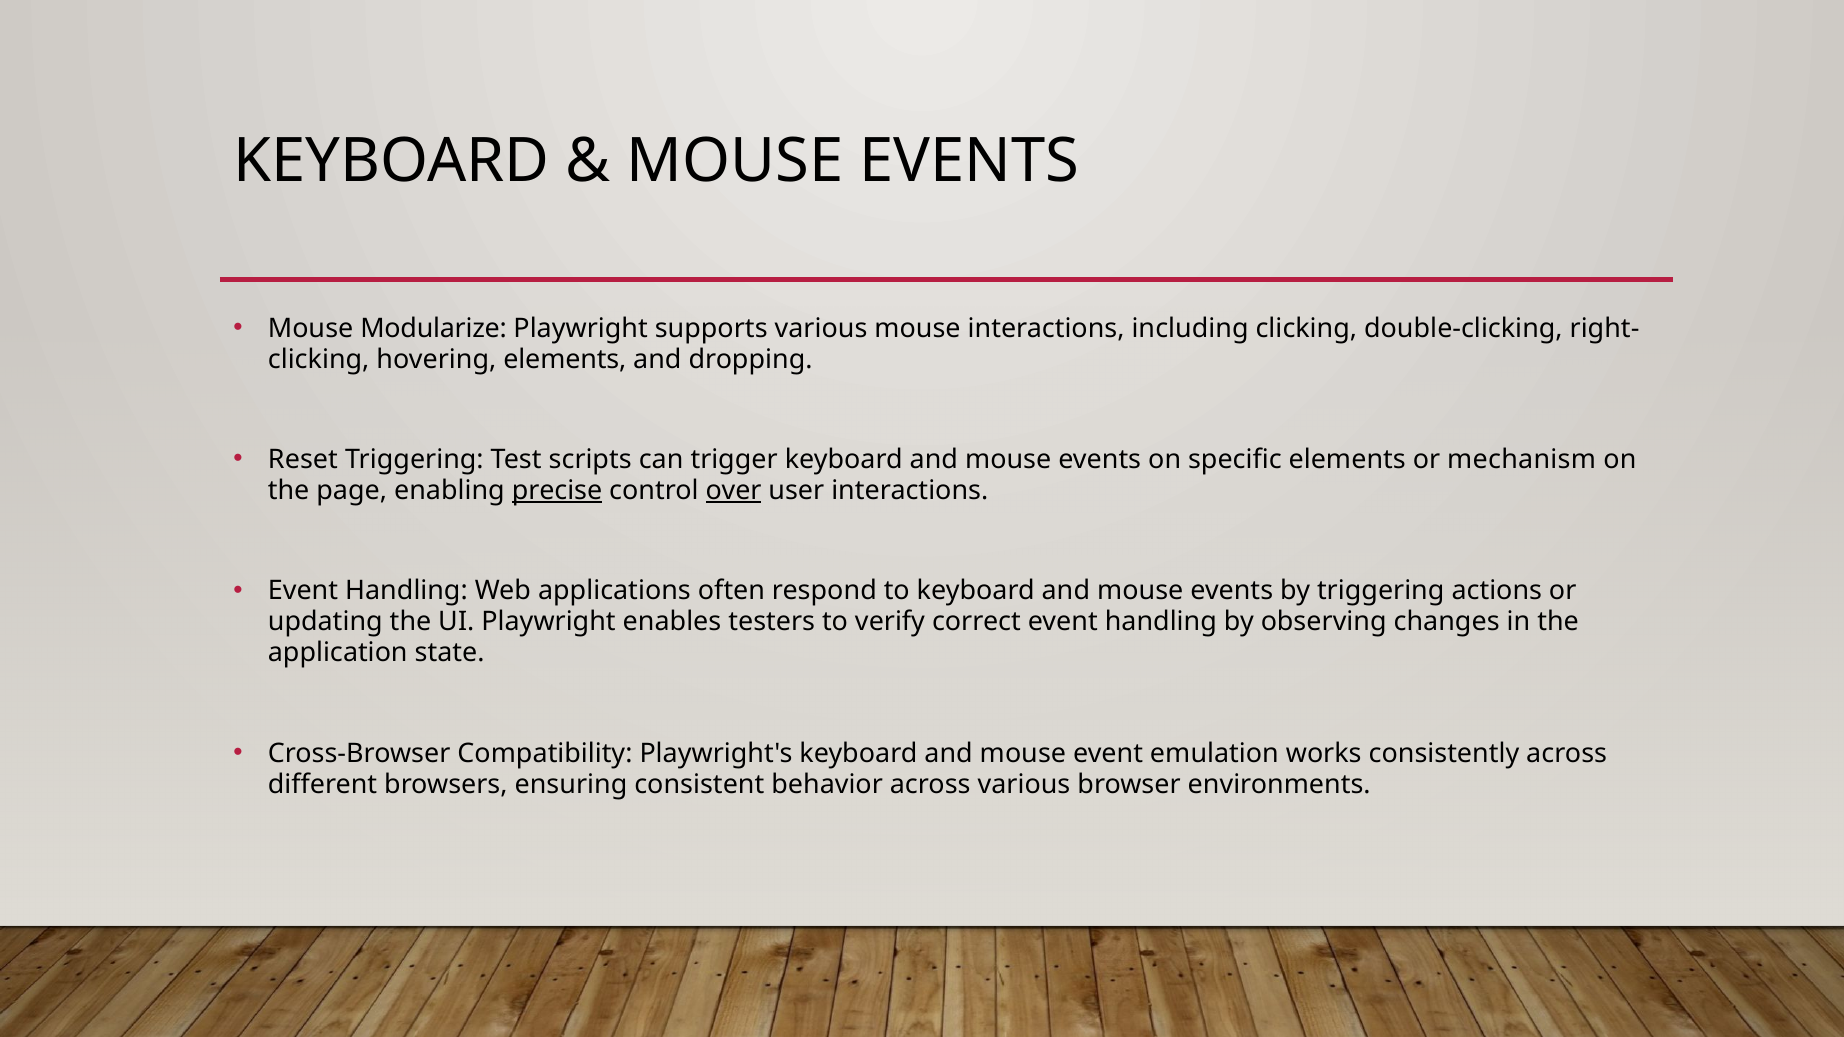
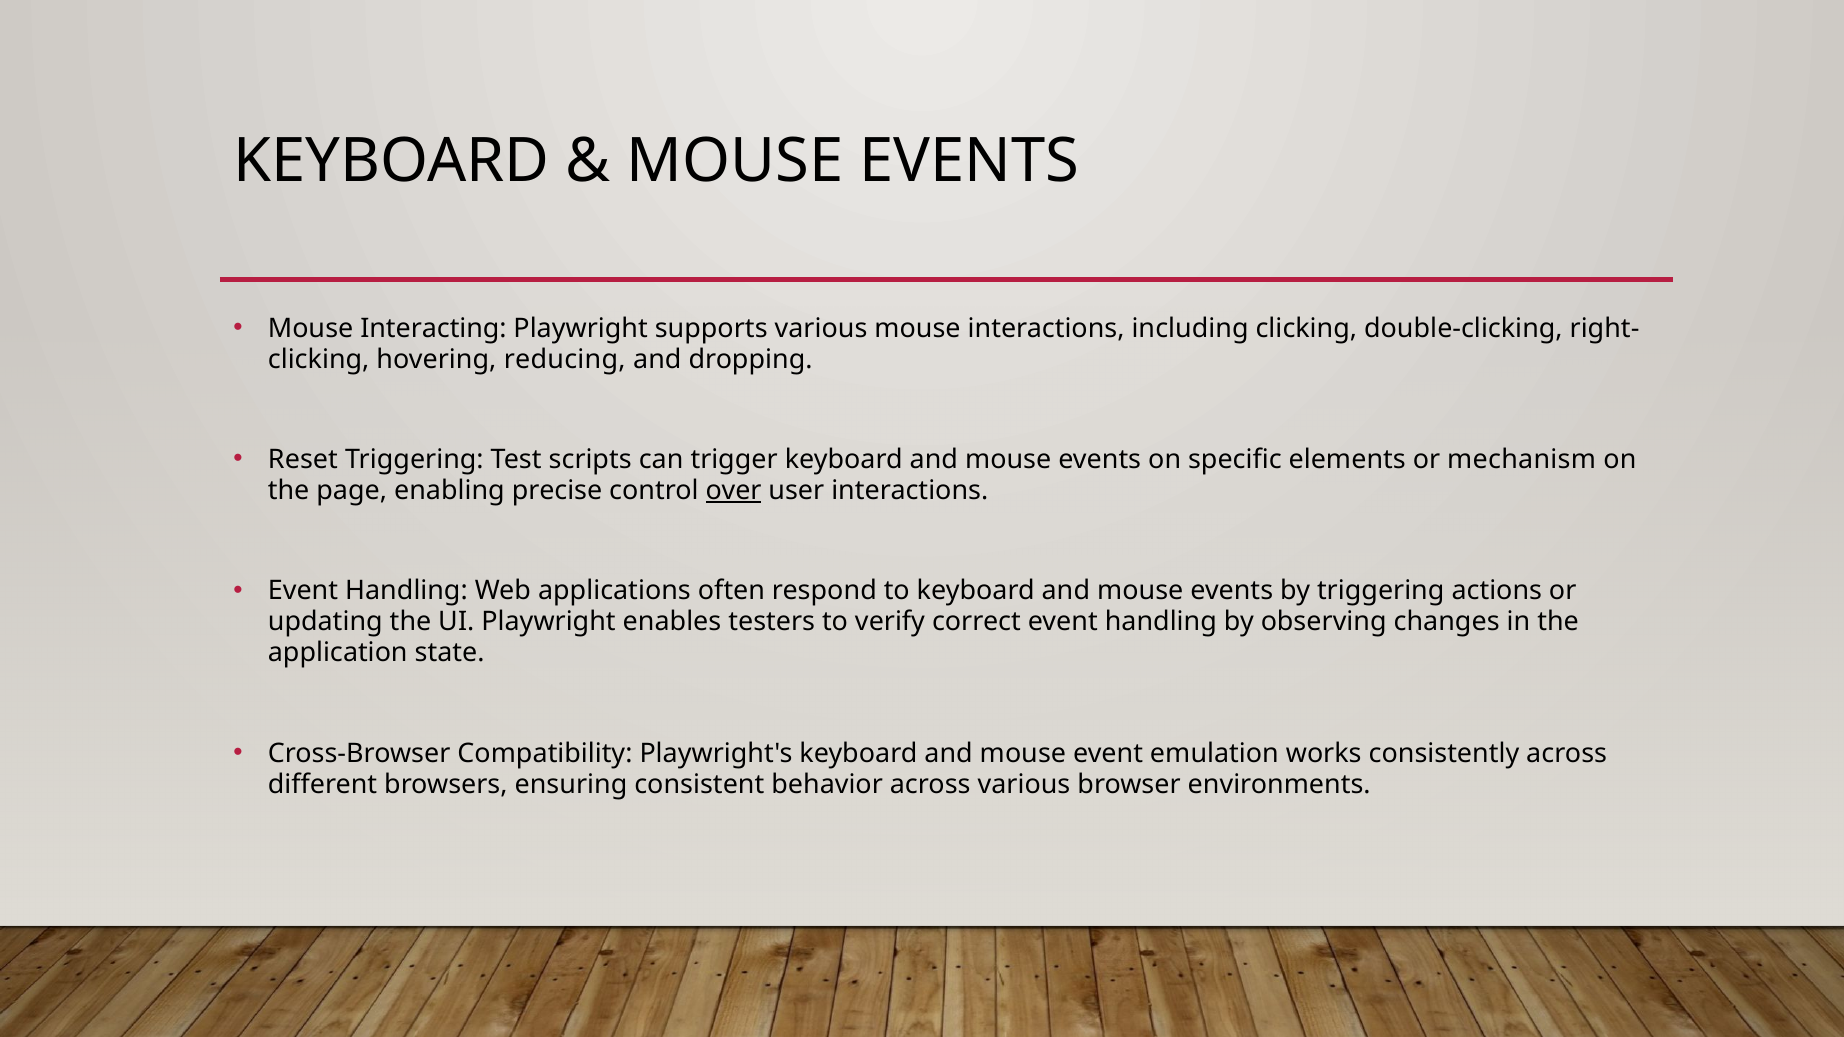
Modularize: Modularize -> Interacting
hovering elements: elements -> reducing
precise underline: present -> none
